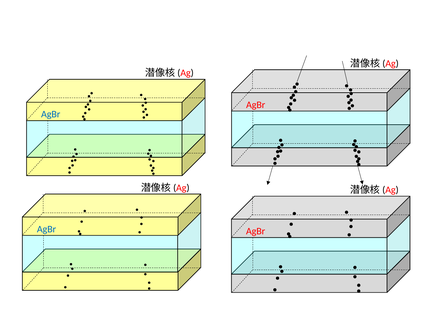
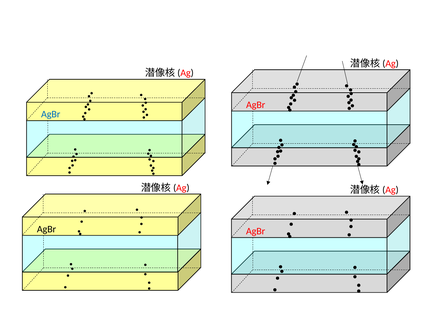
AgBr at (47, 229) colour: blue -> black
